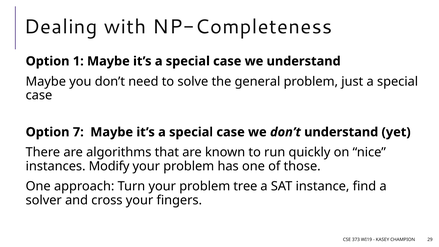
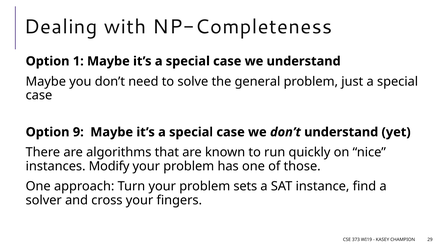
7: 7 -> 9
tree: tree -> sets
